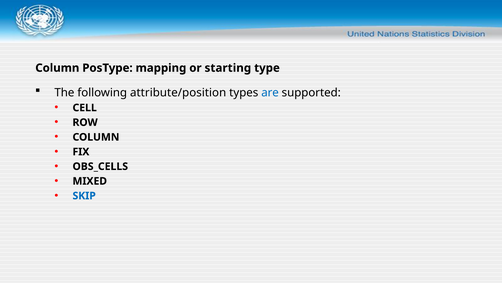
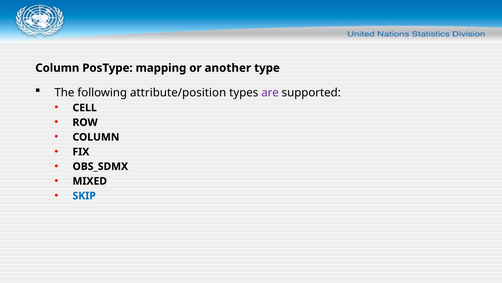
starting: starting -> another
are colour: blue -> purple
OBS_CELLS: OBS_CELLS -> OBS_SDMX
